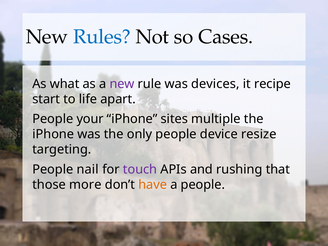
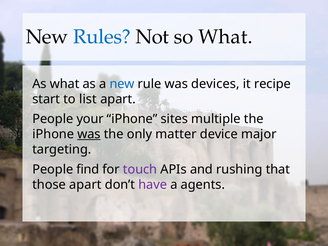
so Cases: Cases -> What
new at (122, 84) colour: purple -> blue
life: life -> list
was at (89, 134) underline: none -> present
only people: people -> matter
resize: resize -> major
nail: nail -> find
those more: more -> apart
have colour: orange -> purple
a people: people -> agents
